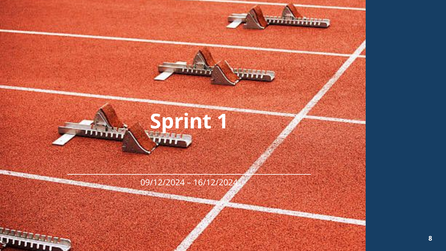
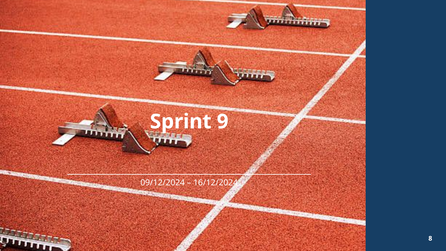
1: 1 -> 9
